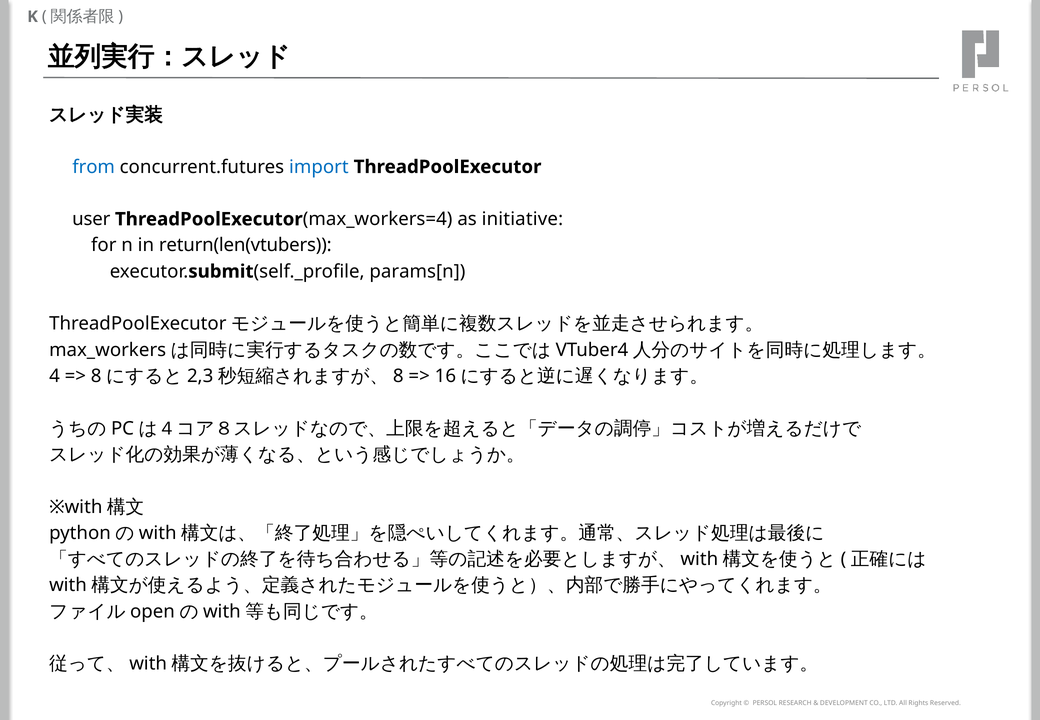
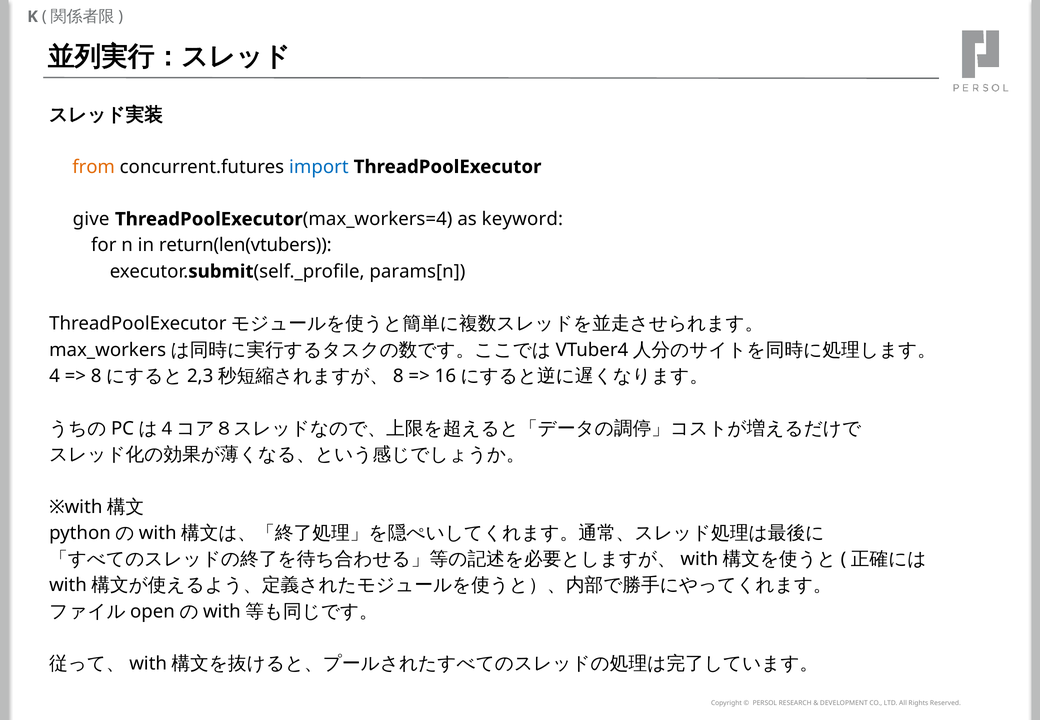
from colour: blue -> orange
user: user -> give
initiative: initiative -> keyword
